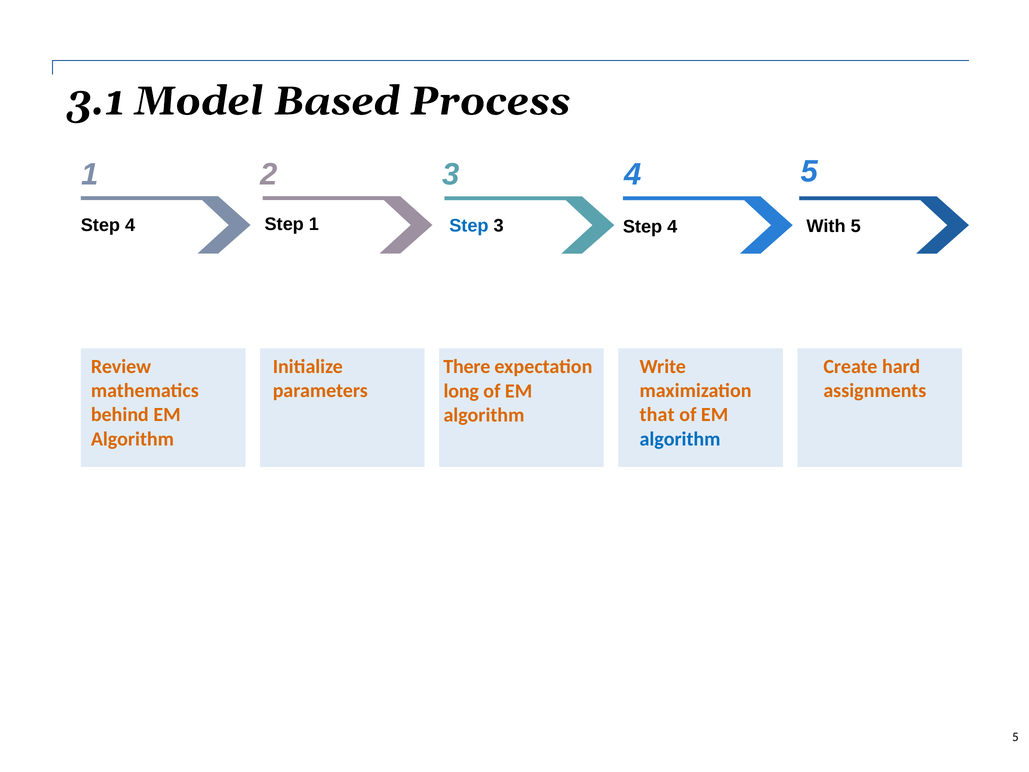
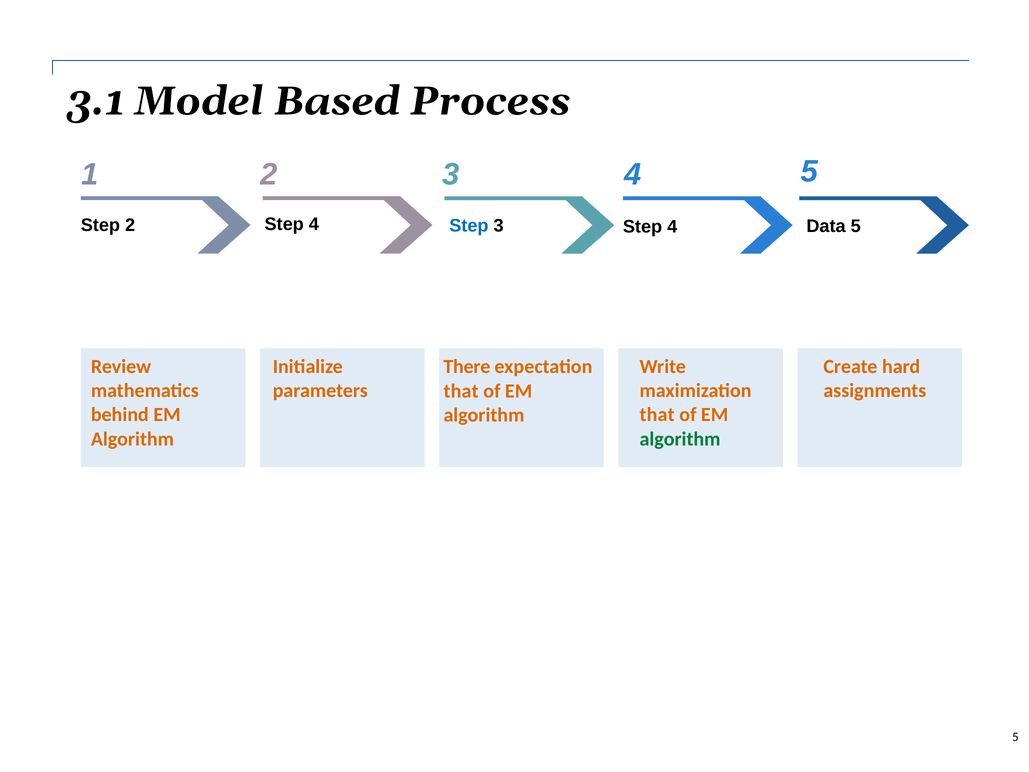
1 at (314, 224): 1 -> 4
4 at (130, 225): 4 -> 2
With: With -> Data
long at (461, 391): long -> that
algorithm at (680, 439) colour: blue -> green
